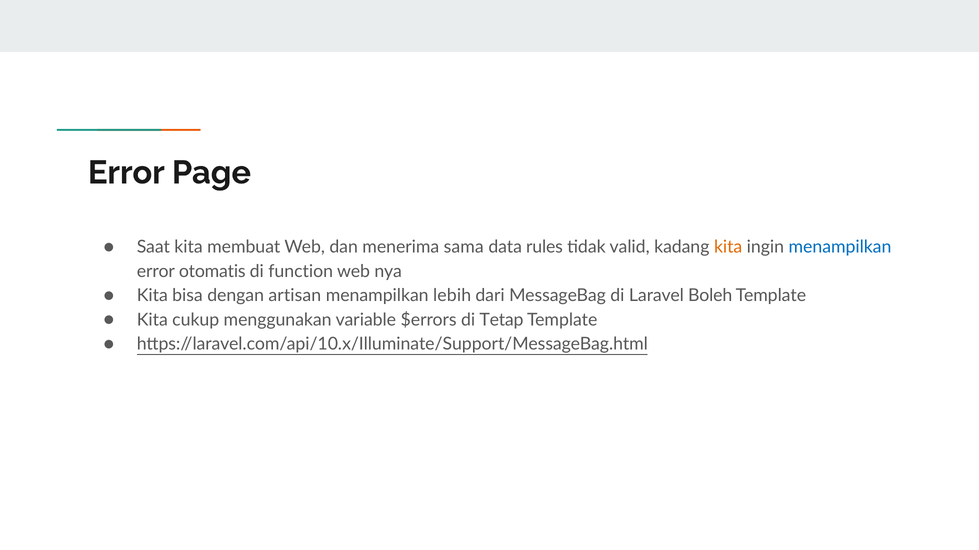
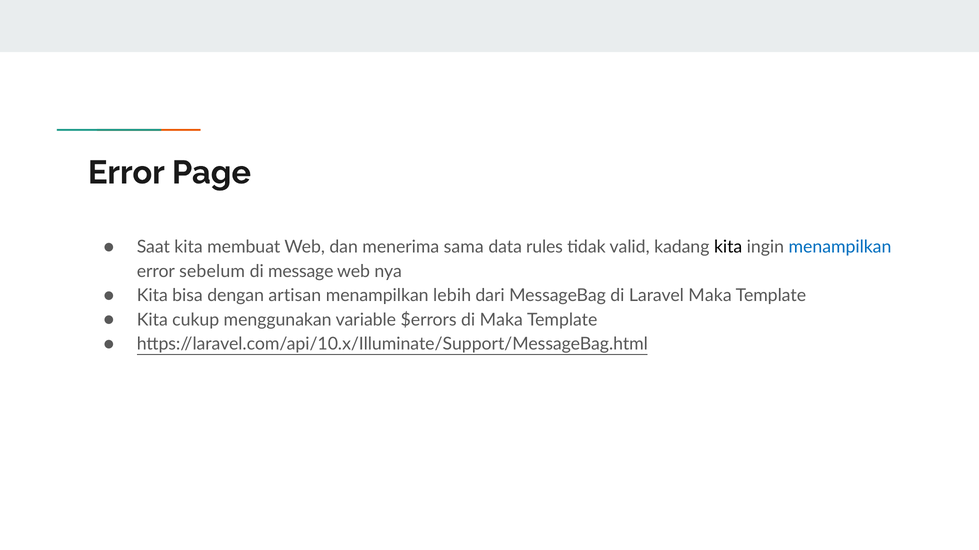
kita at (728, 247) colour: orange -> black
otomatis: otomatis -> sebelum
function: function -> message
Laravel Boleh: Boleh -> Maka
di Tetap: Tetap -> Maka
